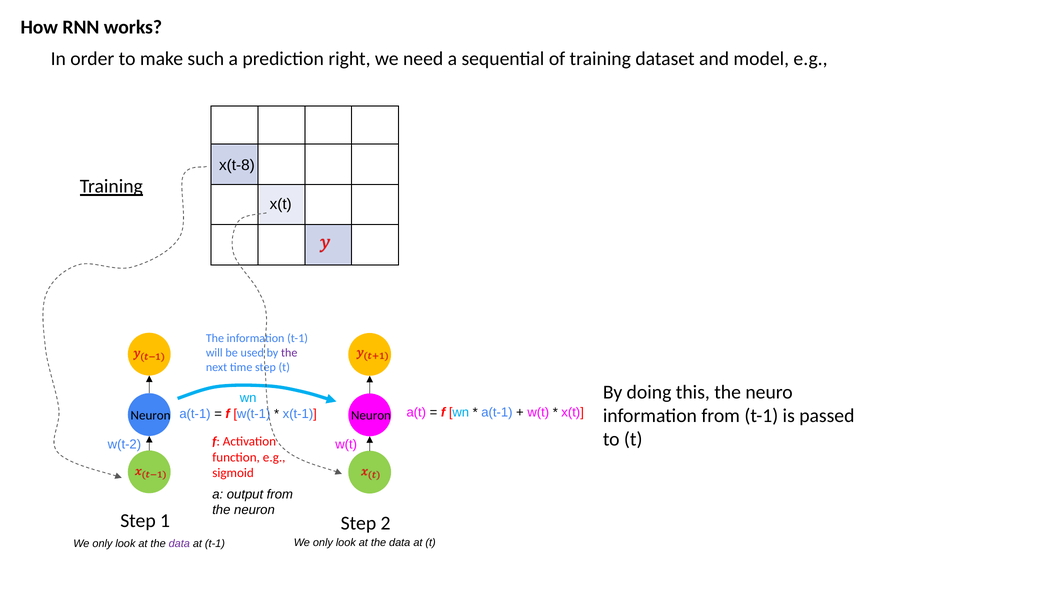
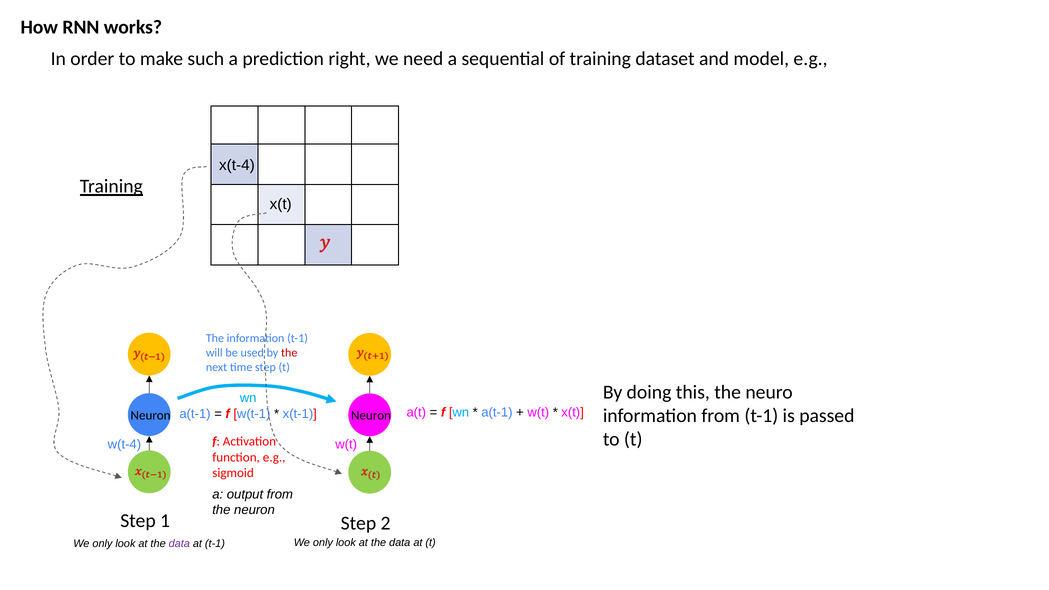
x(t-8: x(t-8 -> x(t-4
the at (289, 353) colour: purple -> red
w(t-2: w(t-2 -> w(t-4
